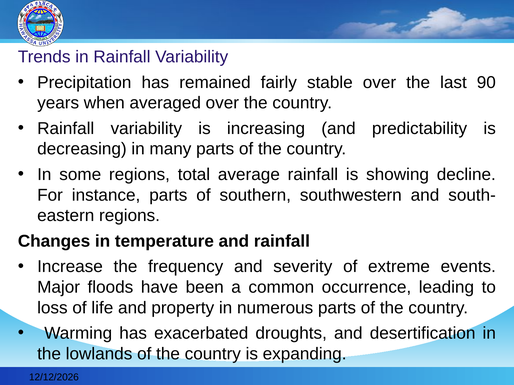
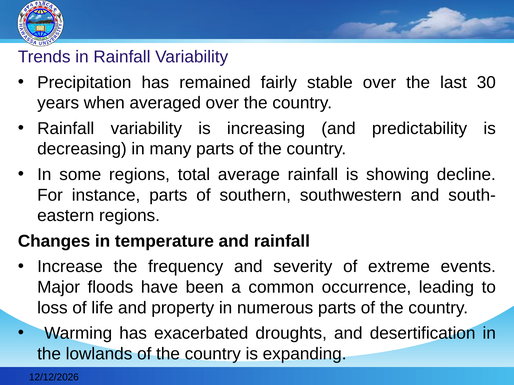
90: 90 -> 30
